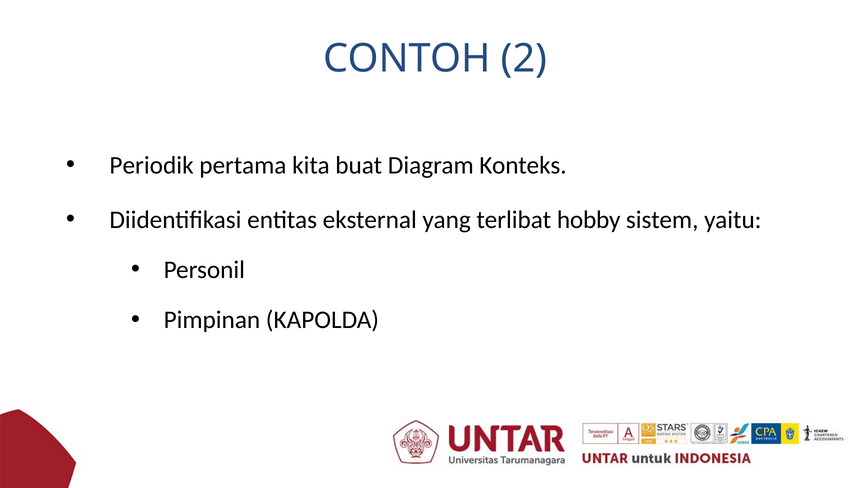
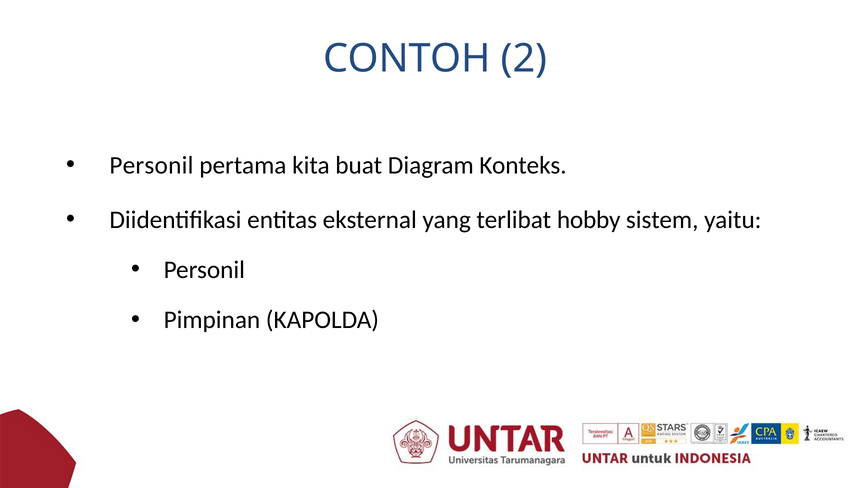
Periodik at (152, 165): Periodik -> Personil
